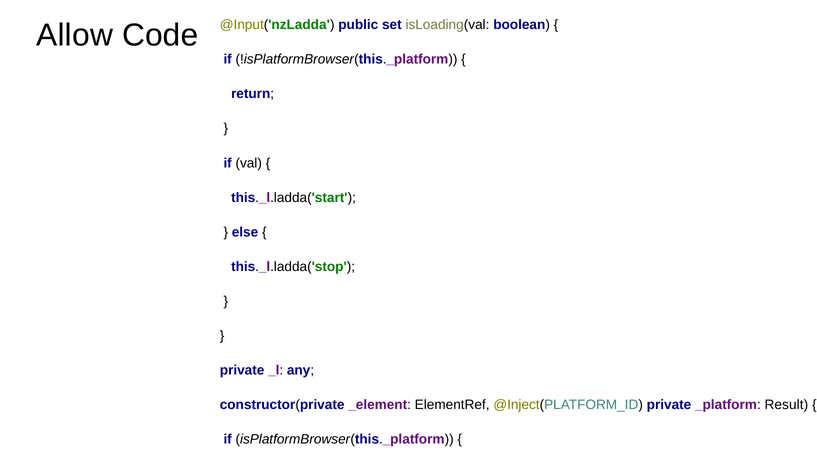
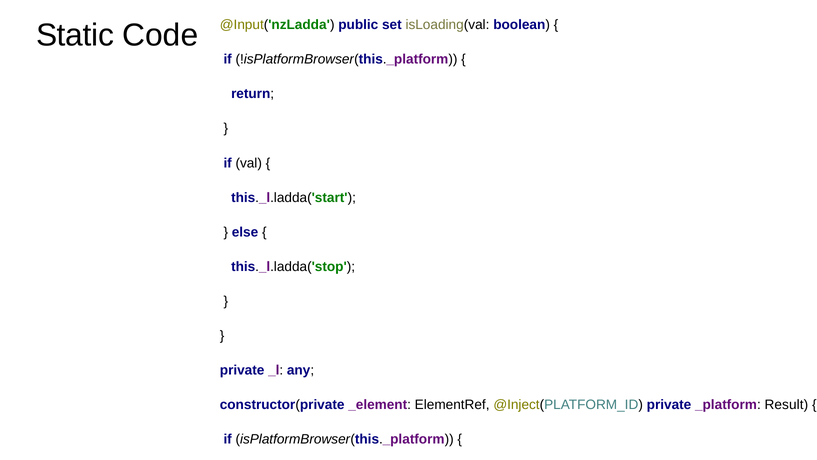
Allow: Allow -> Static
